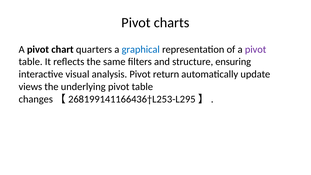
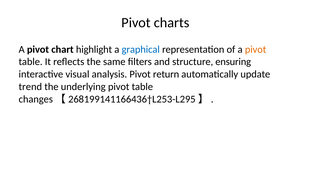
quarters: quarters -> highlight
pivot at (256, 49) colour: purple -> orange
views: views -> trend
